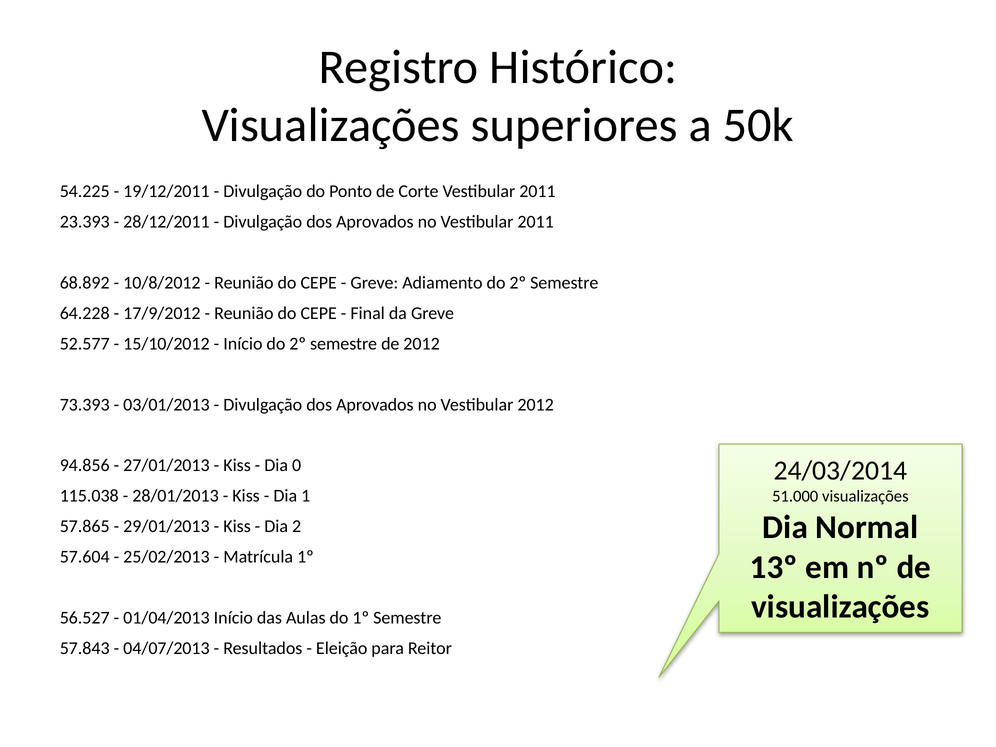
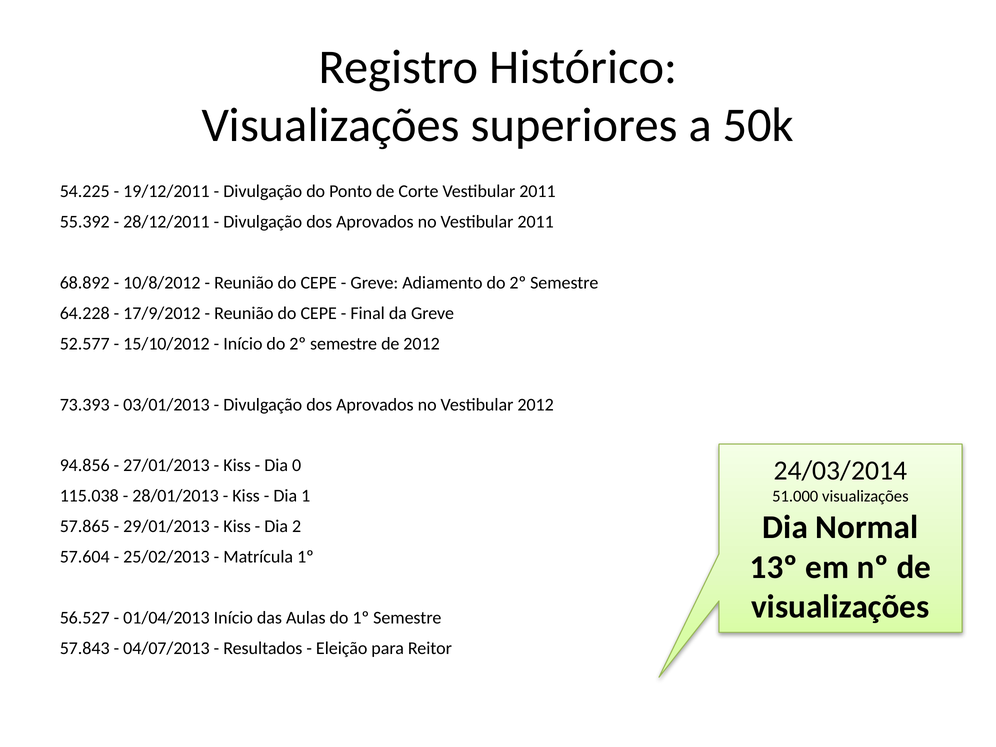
23.393: 23.393 -> 55.392
